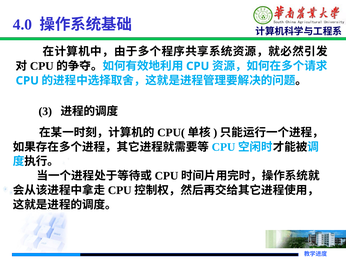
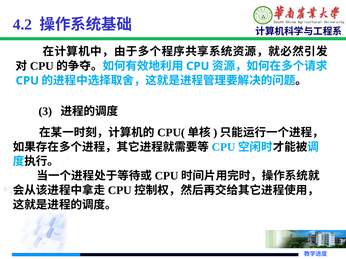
4.0: 4.0 -> 4.2
